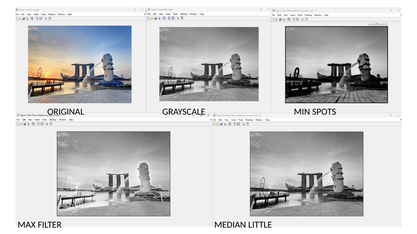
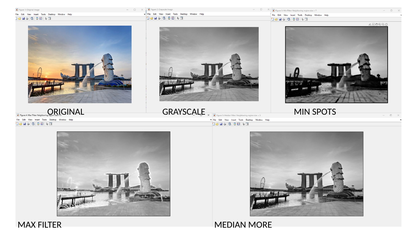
LITTLE: LITTLE -> MORE
